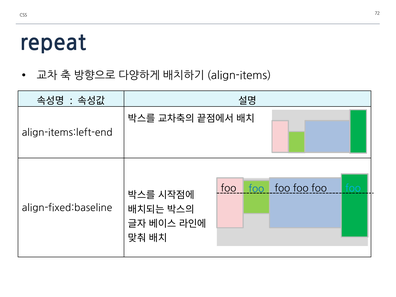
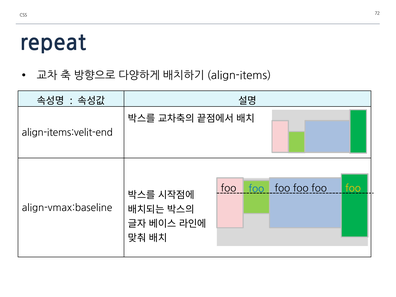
align-items:left-end: align-items:left-end -> align-items:velit-end
foo at (353, 188) colour: light blue -> yellow
align-fixed:baseline: align-fixed:baseline -> align-vmax:baseline
